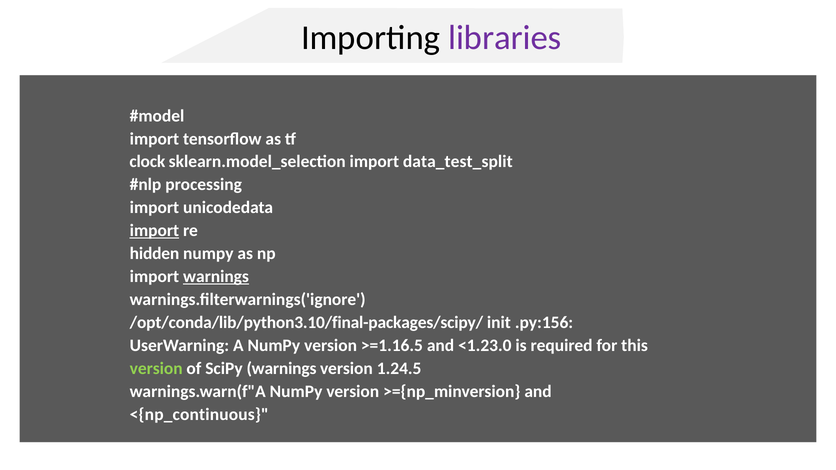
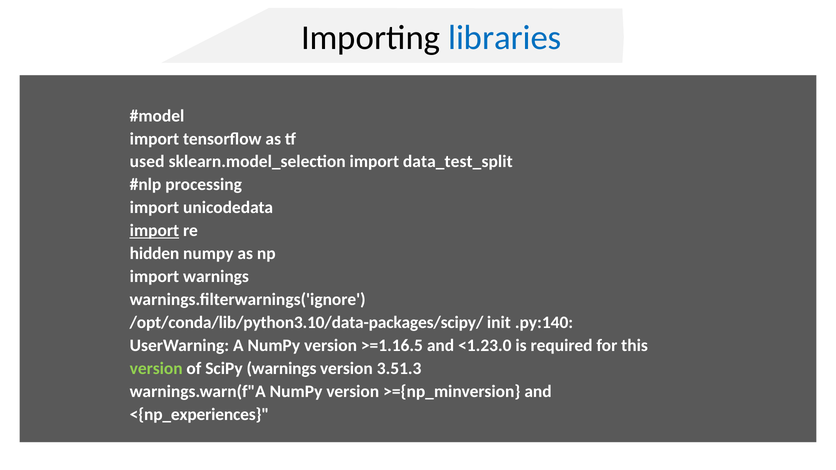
libraries colour: purple -> blue
clock: clock -> used
warnings at (216, 277) underline: present -> none
/opt/conda/lib/python3.10/final-packages/scipy/: /opt/conda/lib/python3.10/final-packages/scipy/ -> /opt/conda/lib/python3.10/data-packages/scipy/
.py:156: .py:156 -> .py:140
1.24.5: 1.24.5 -> 3.51.3
<{np_continuous: <{np_continuous -> <{np_experiences
